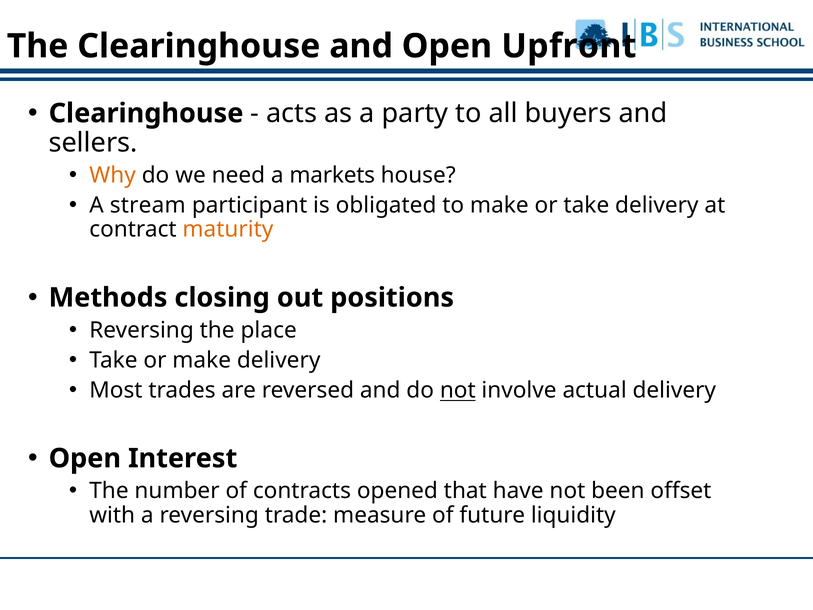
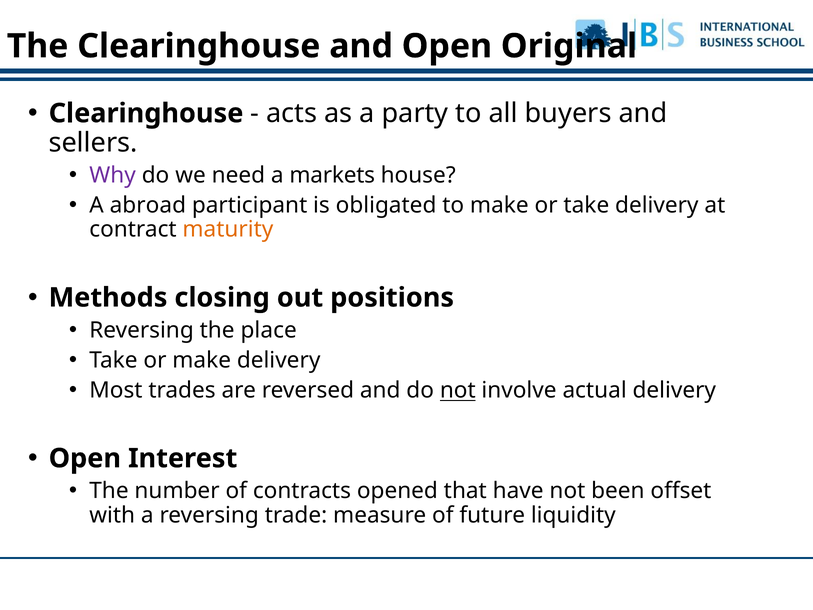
Upfront: Upfront -> Original
Why colour: orange -> purple
stream: stream -> abroad
